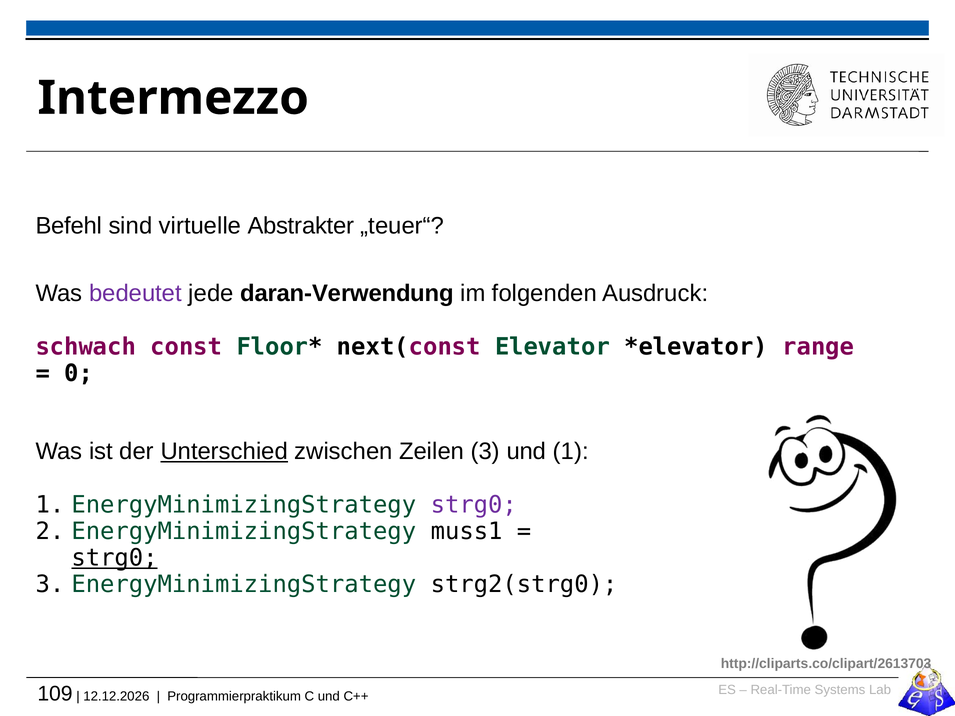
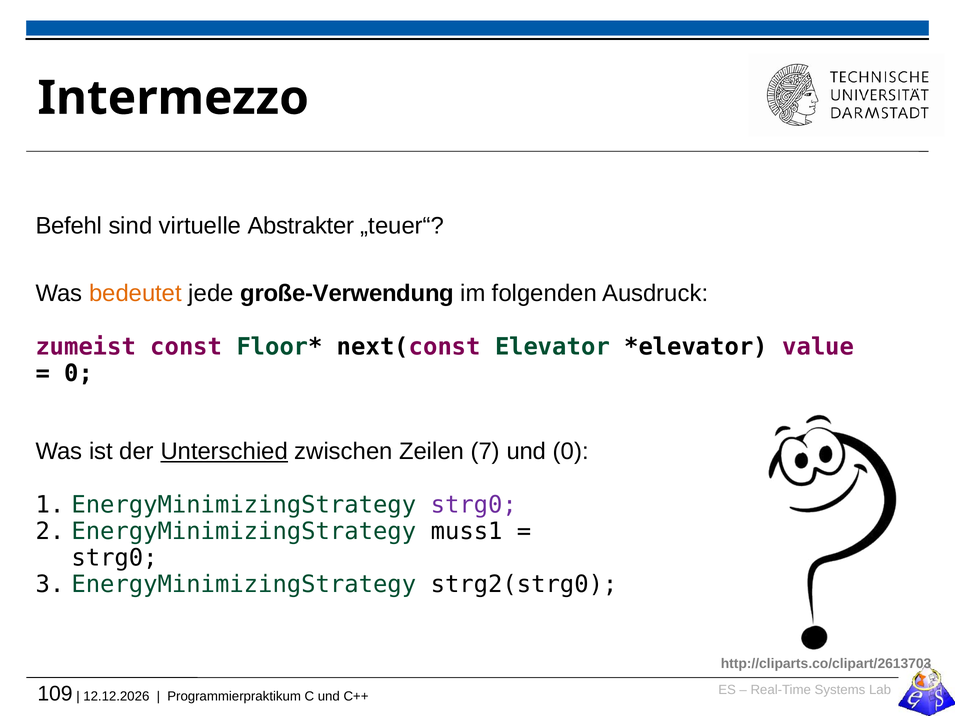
bedeutet colour: purple -> orange
daran-Verwendung: daran-Verwendung -> große-Verwendung
schwach: schwach -> zumeist
range: range -> value
Zeilen 3: 3 -> 7
und 1: 1 -> 0
strg0 at (115, 558) underline: present -> none
